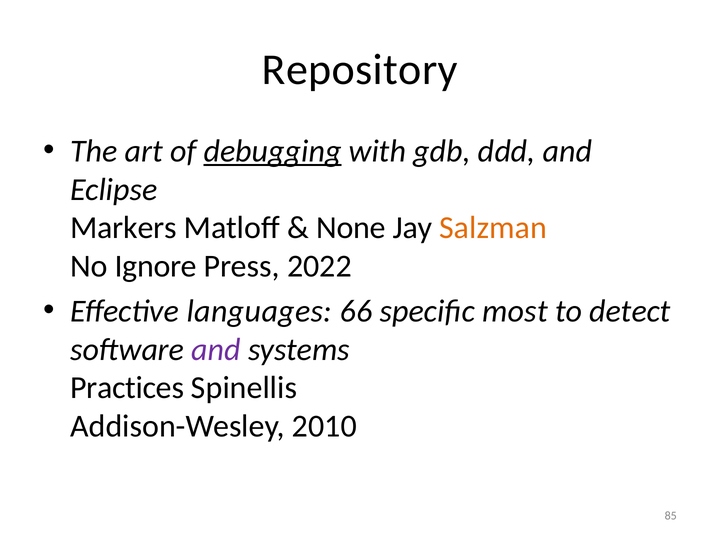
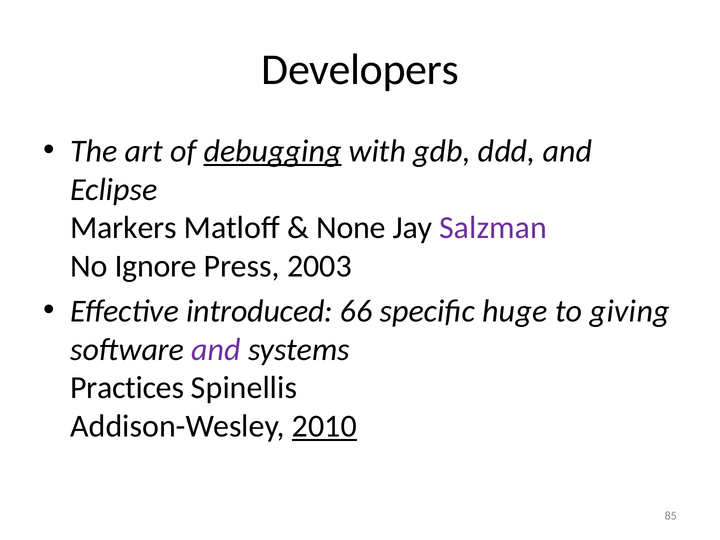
Repository: Repository -> Developers
Salzman colour: orange -> purple
2022: 2022 -> 2003
languages: languages -> introduced
most: most -> huge
detect: detect -> giving
2010 underline: none -> present
